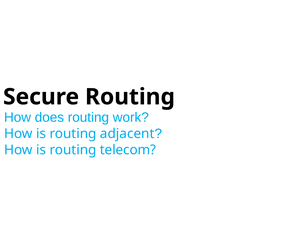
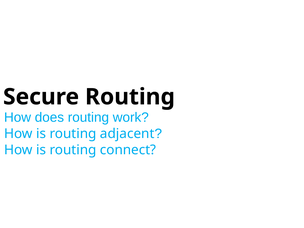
telecom: telecom -> connect
